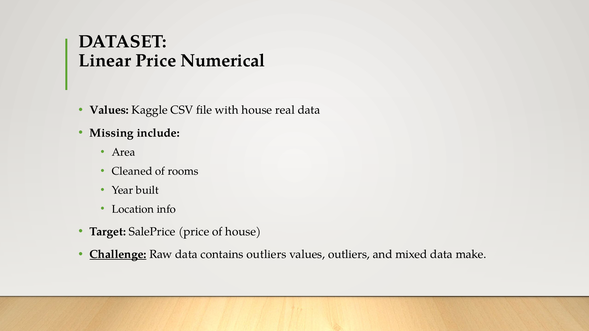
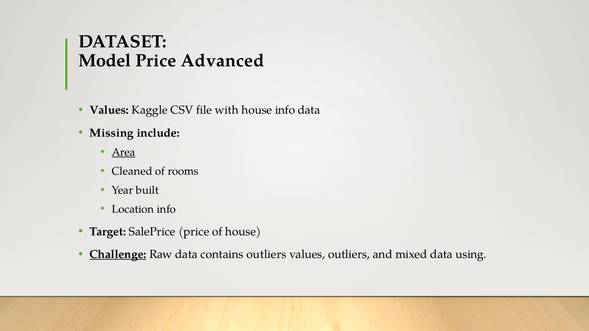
Linear: Linear -> Model
Numerical: Numerical -> Advanced
house real: real -> info
Area underline: none -> present
make: make -> using
